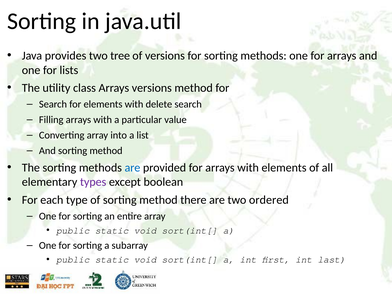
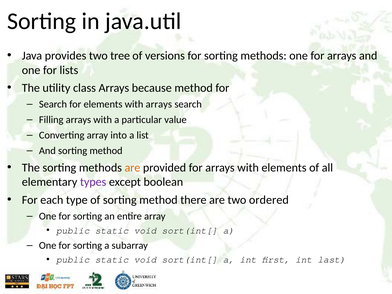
Arrays versions: versions -> because
with delete: delete -> arrays
are at (132, 168) colour: blue -> orange
